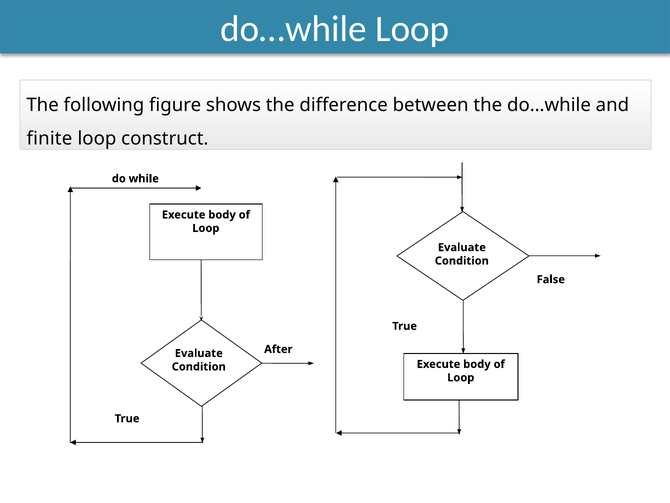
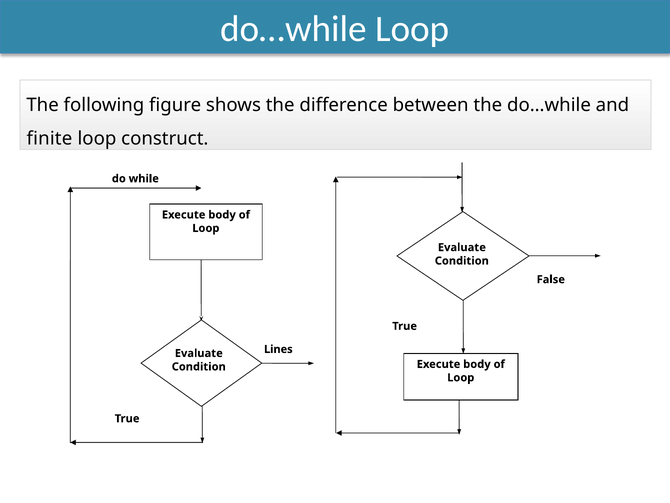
After: After -> Lines
